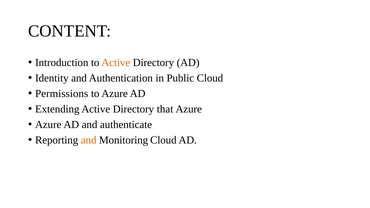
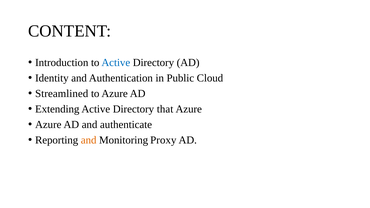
Active at (116, 63) colour: orange -> blue
Permissions: Permissions -> Streamlined
Monitoring Cloud: Cloud -> Proxy
